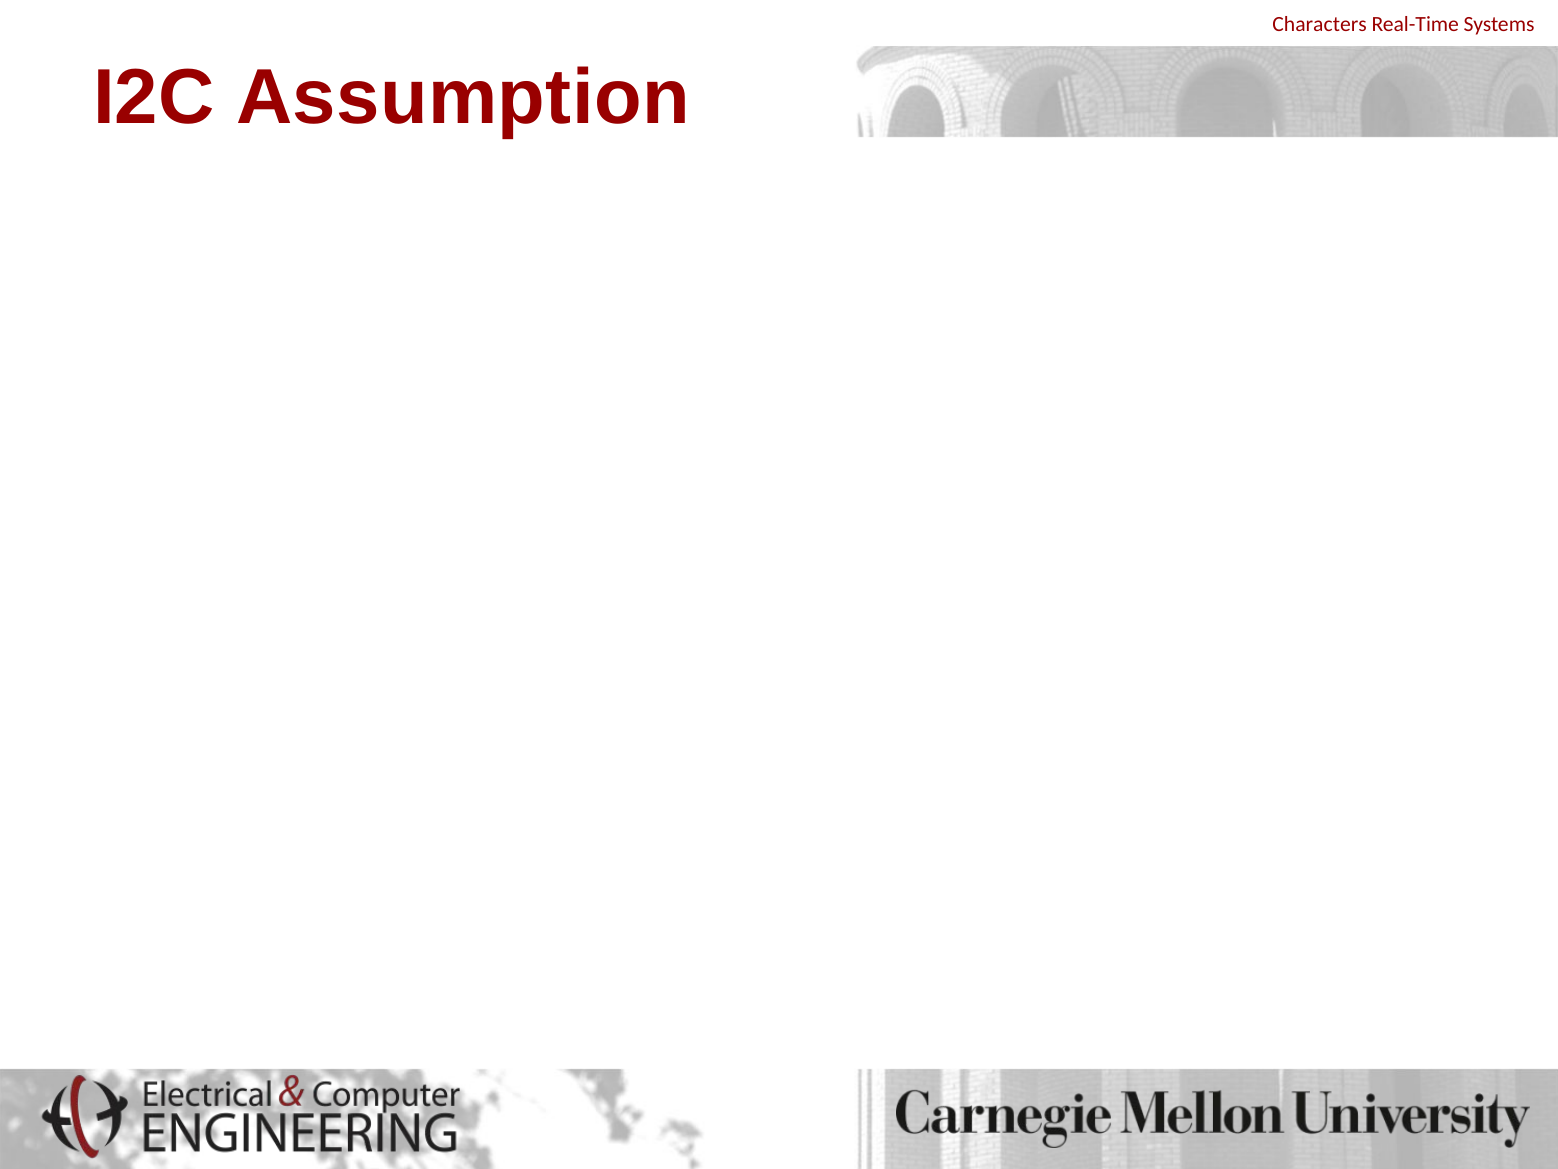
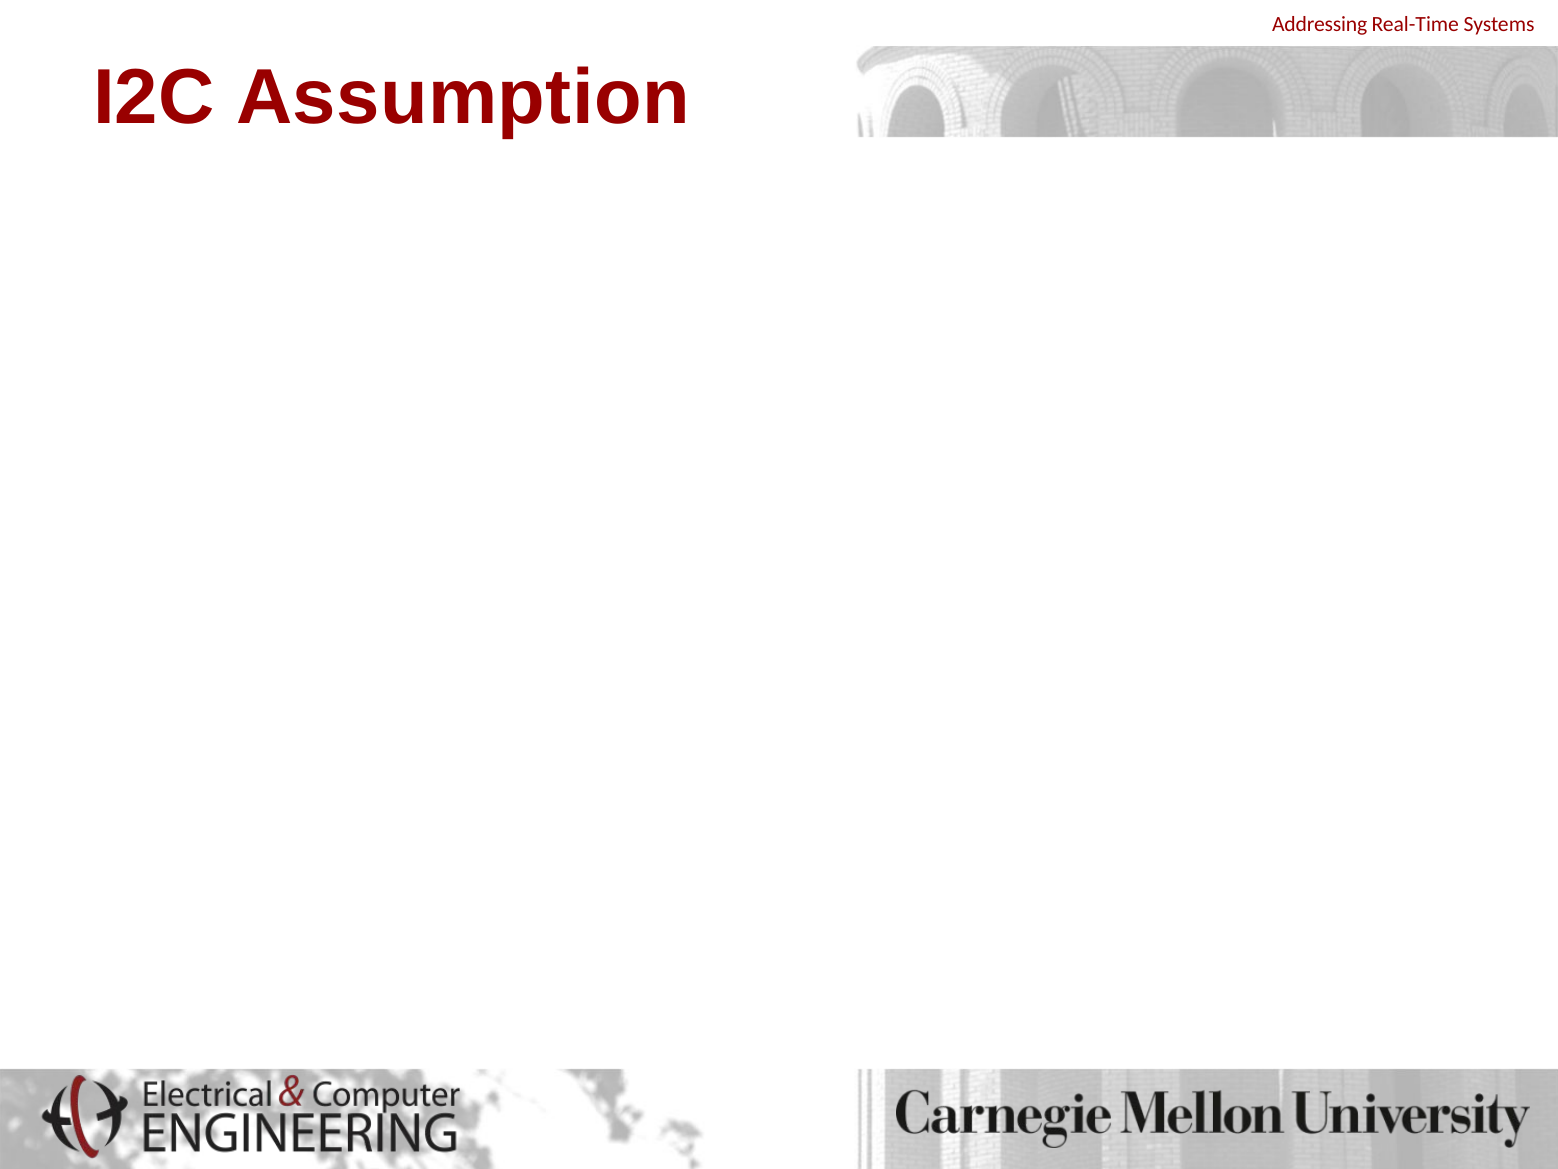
Characters: Characters -> Addressing
